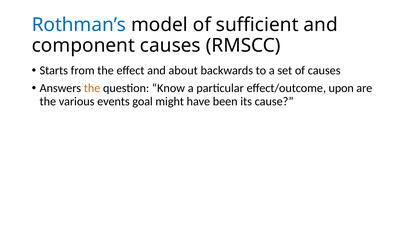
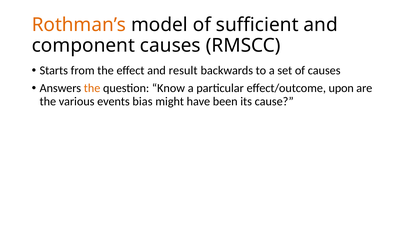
Rothman’s colour: blue -> orange
about: about -> result
goal: goal -> bias
